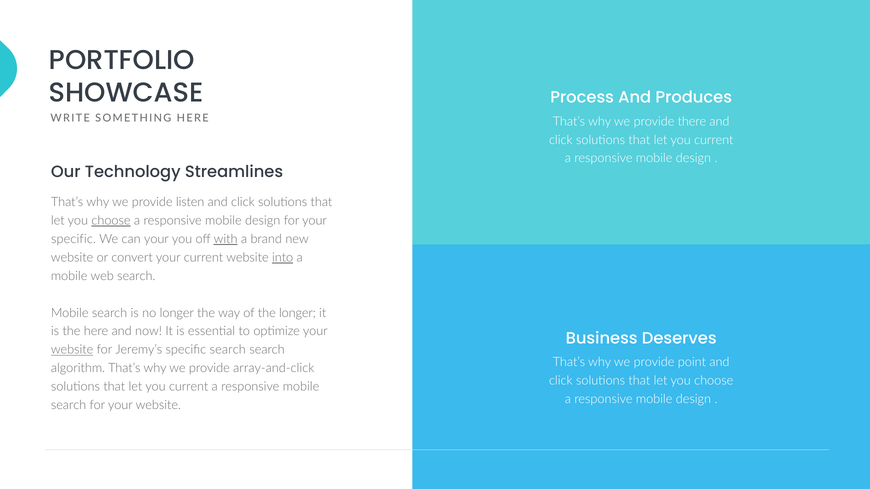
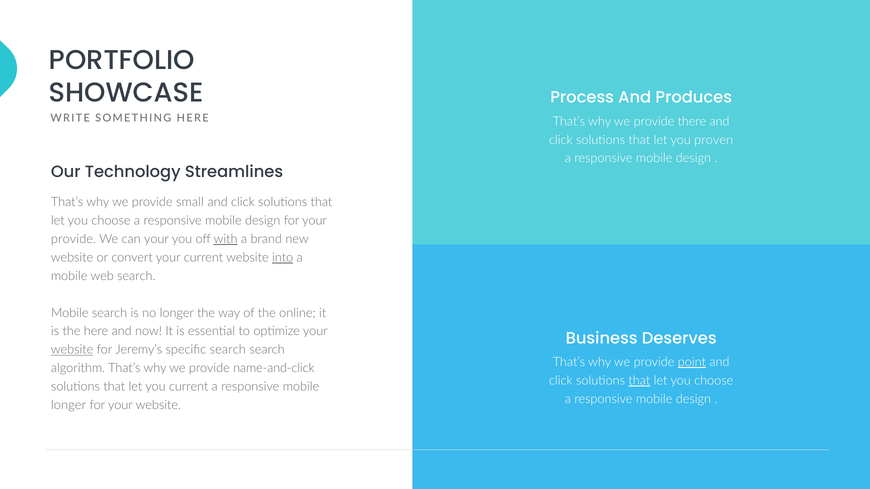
current at (714, 140): current -> proven
listen: listen -> small
choose at (111, 221) underline: present -> none
specific at (73, 239): specific -> provide
the longer: longer -> online
point underline: none -> present
array-and-click: array-and-click -> name-and-click
that at (639, 381) underline: none -> present
search at (69, 406): search -> longer
